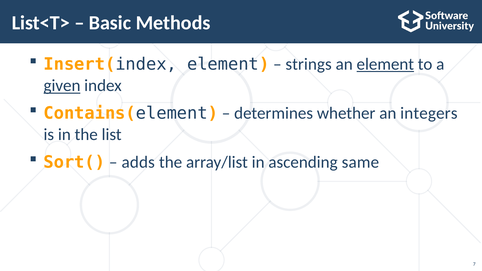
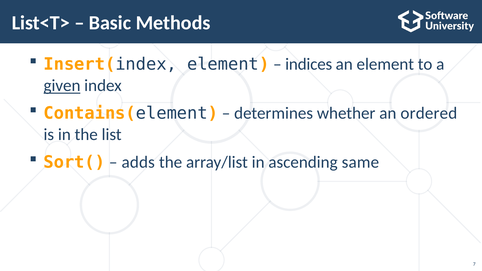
strings: strings -> indices
element at (385, 64) underline: present -> none
integers: integers -> ordered
